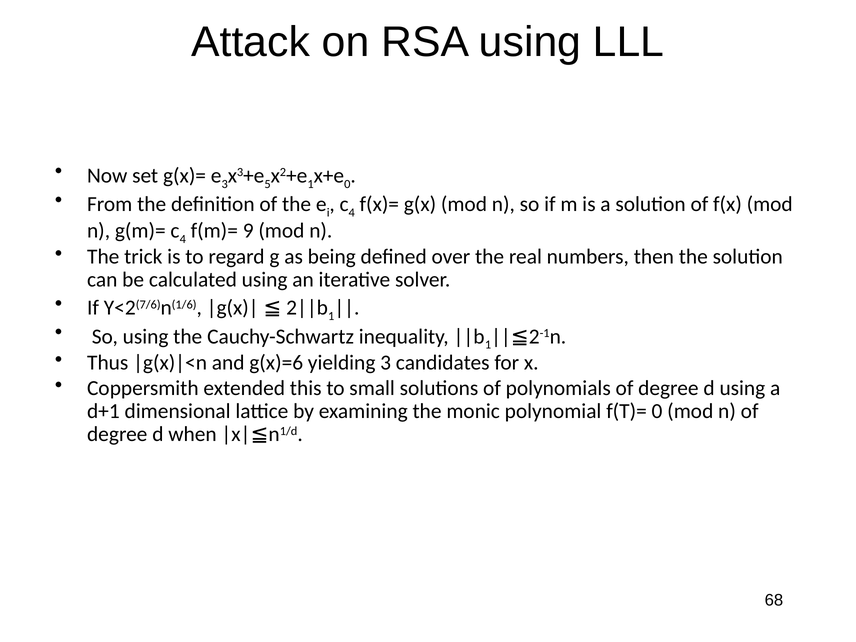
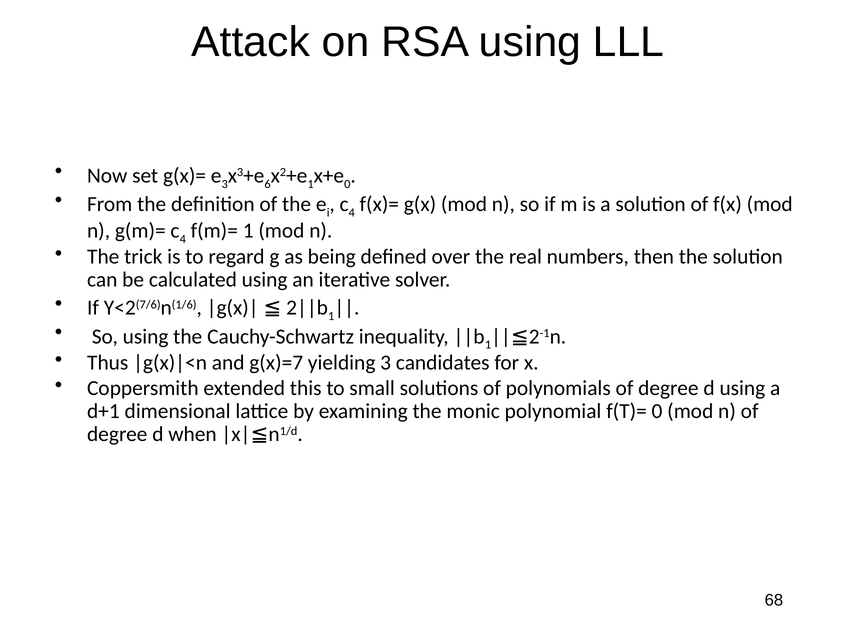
5: 5 -> 6
f(m)= 9: 9 -> 1
g(x)=6: g(x)=6 -> g(x)=7
